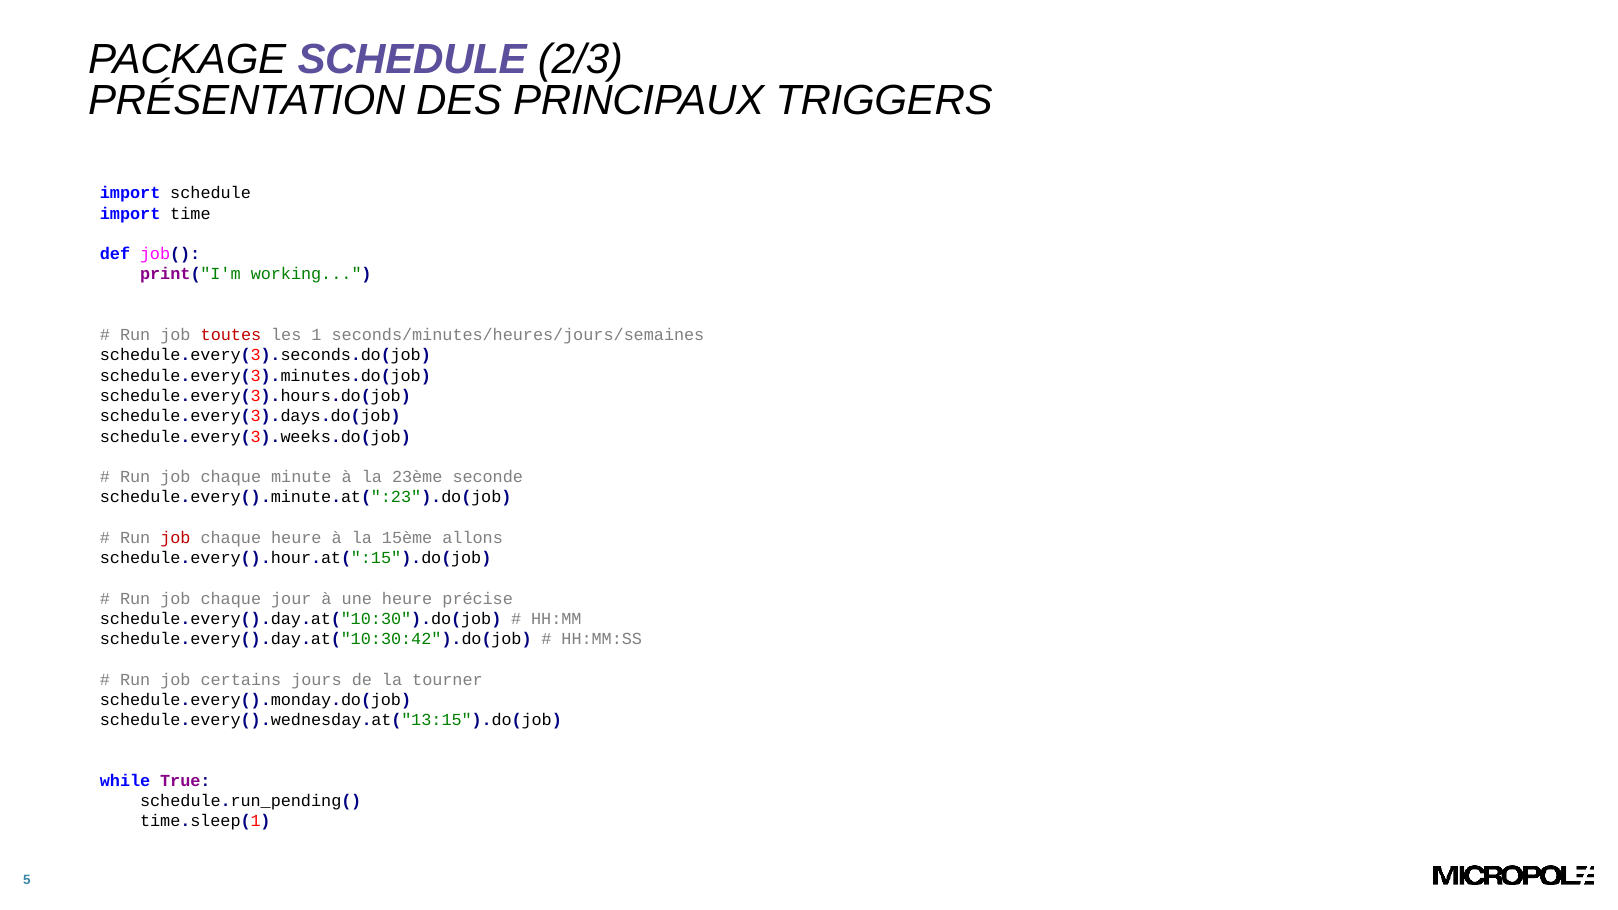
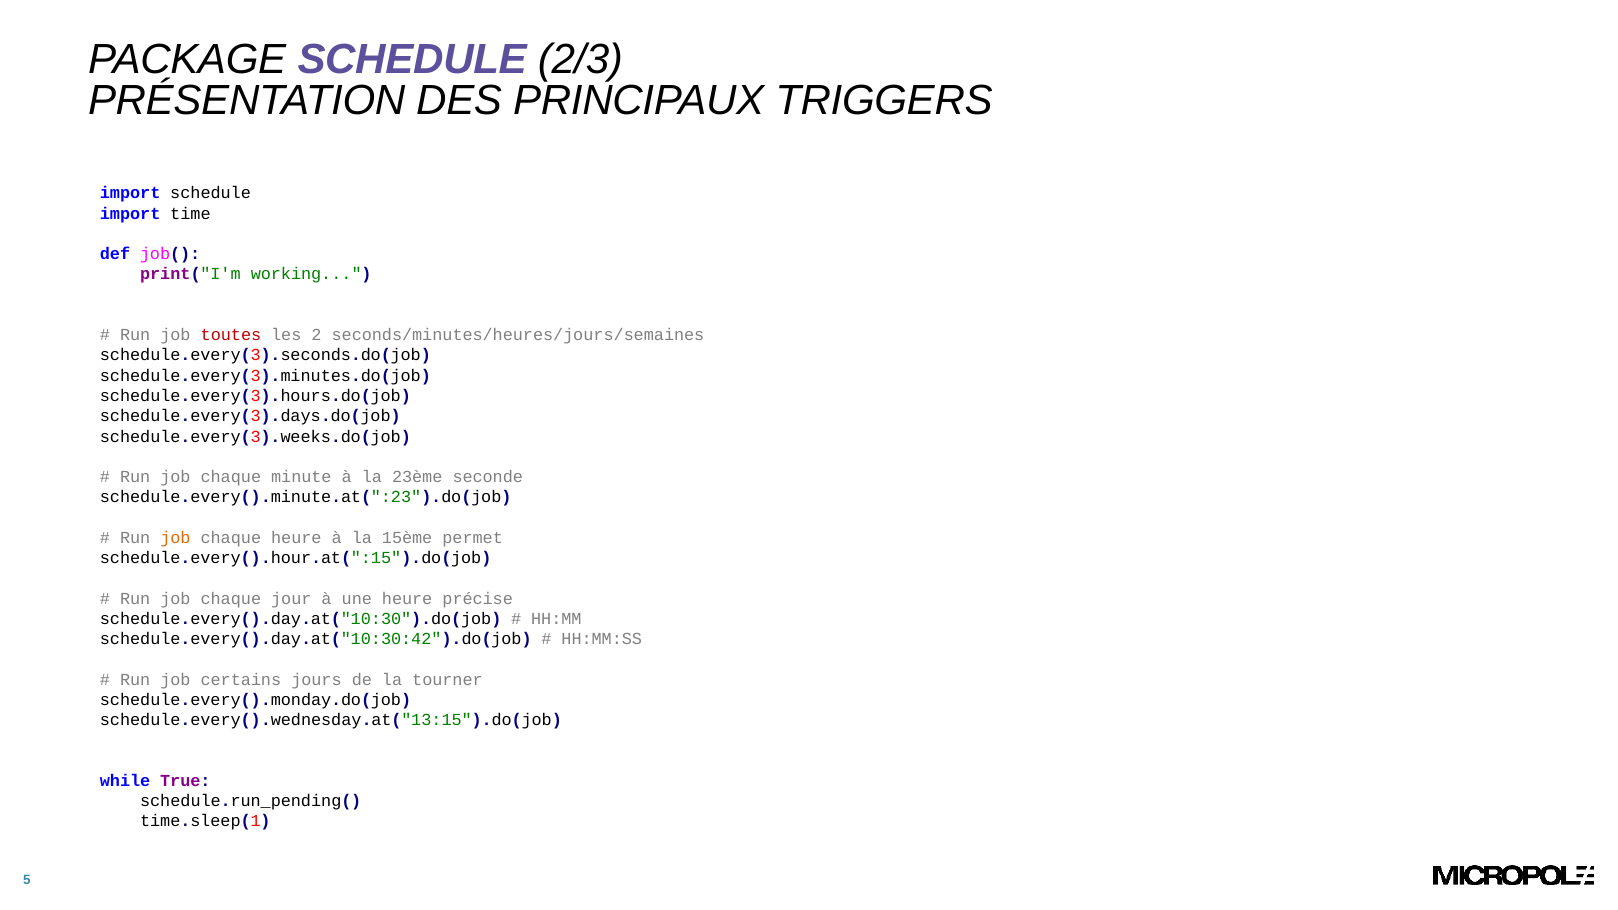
1: 1 -> 2
job at (175, 538) colour: red -> orange
allons: allons -> permet
